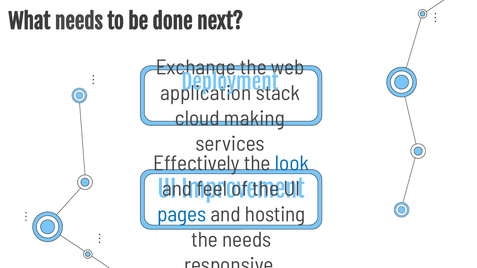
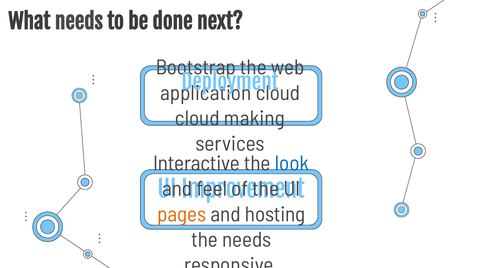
Exchange: Exchange -> Bootstrap
stack at (278, 93): stack -> cloud
Effectively: Effectively -> Interactive
pages colour: blue -> orange
